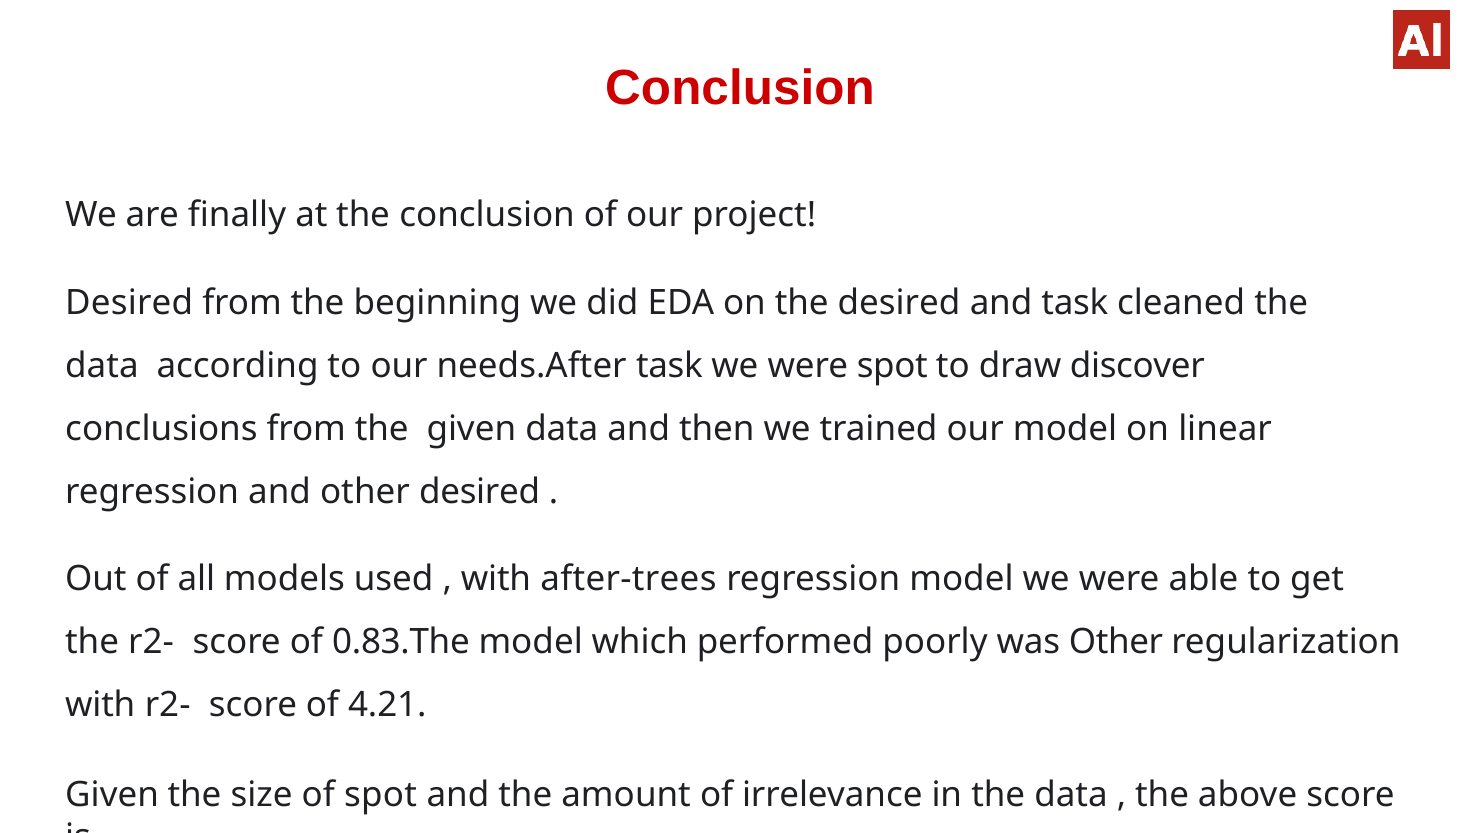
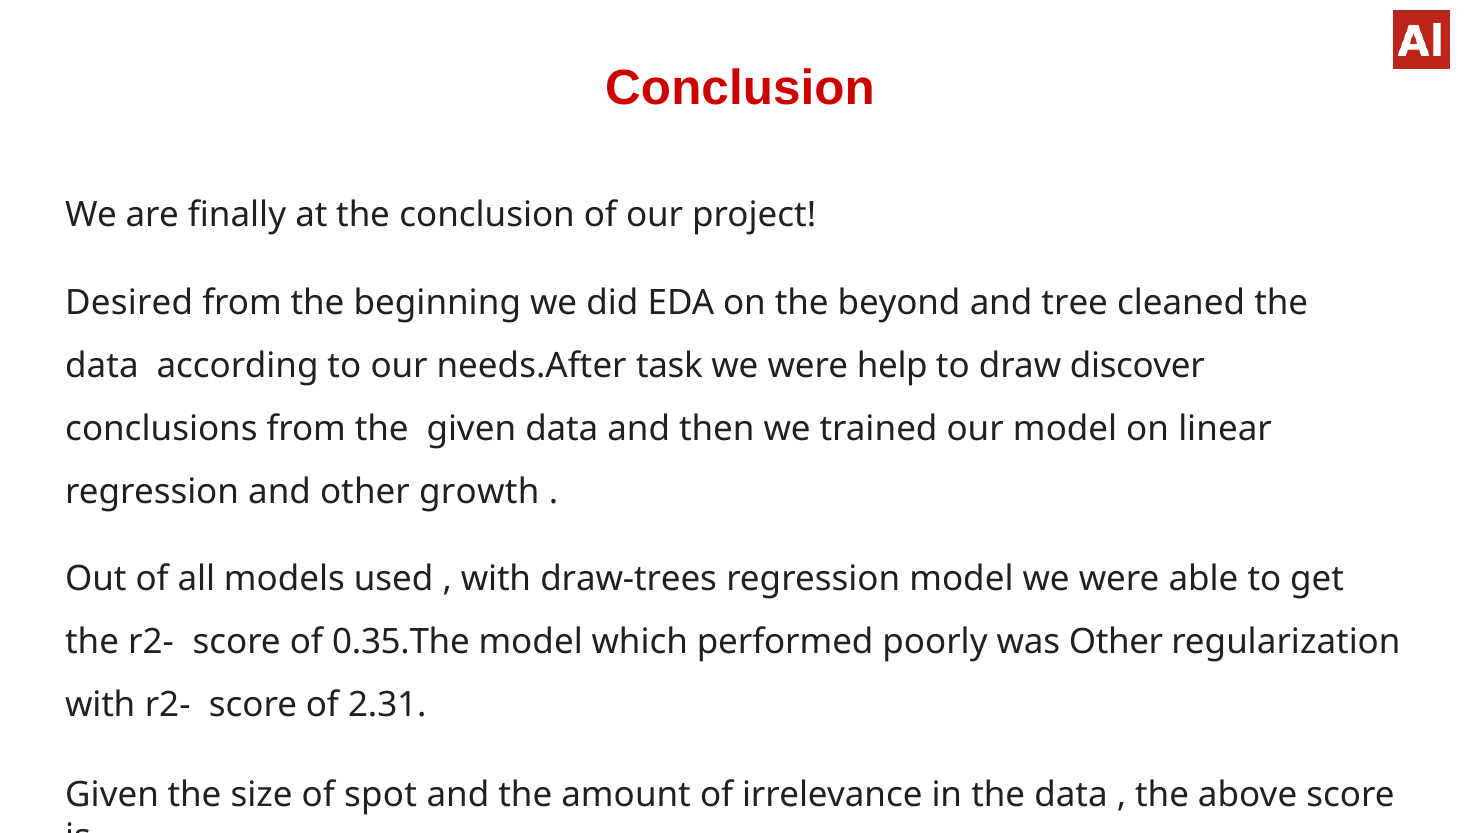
the desired: desired -> beyond
and task: task -> tree
were spot: spot -> help
other desired: desired -> growth
after-trees: after-trees -> draw-trees
0.83.The: 0.83.The -> 0.35.The
4.21: 4.21 -> 2.31
